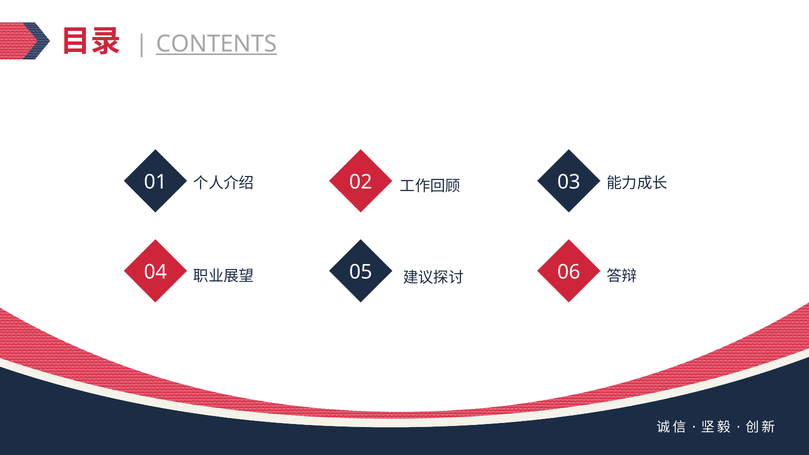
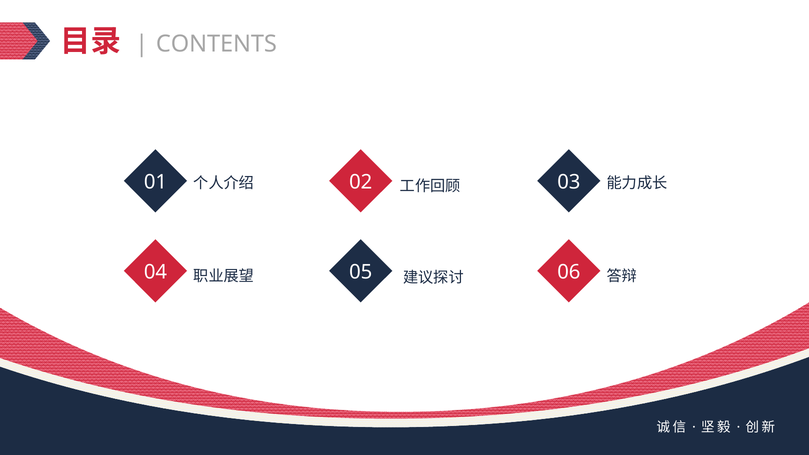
CONTENTS underline: present -> none
